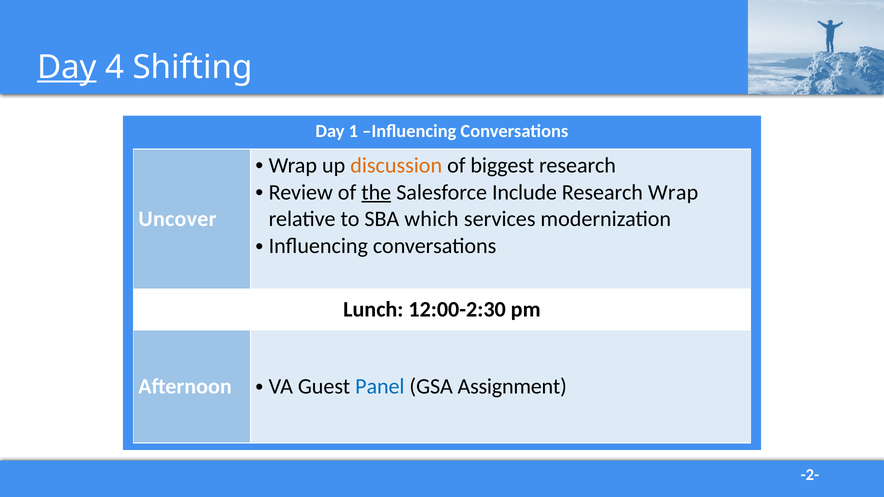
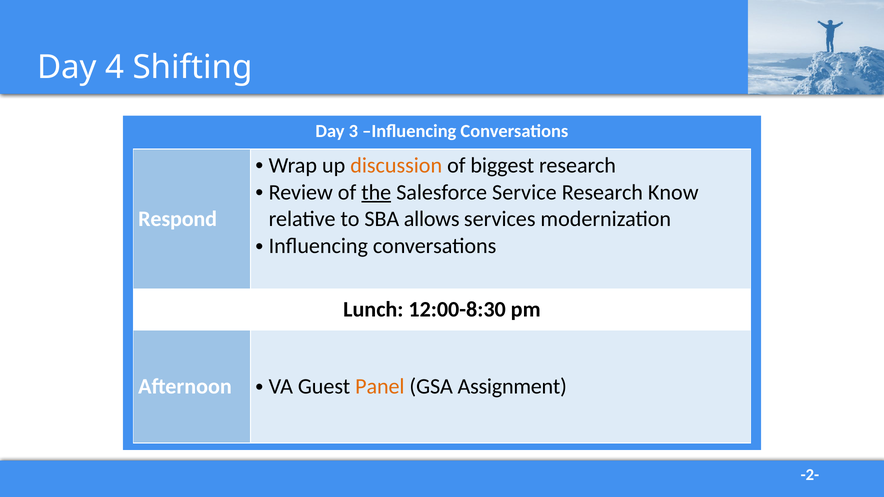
Day at (67, 67) underline: present -> none
1: 1 -> 3
Include: Include -> Service
Research Wrap: Wrap -> Know
Uncover: Uncover -> Respond
which: which -> allows
12:00-2:30: 12:00-2:30 -> 12:00-8:30
Panel colour: blue -> orange
